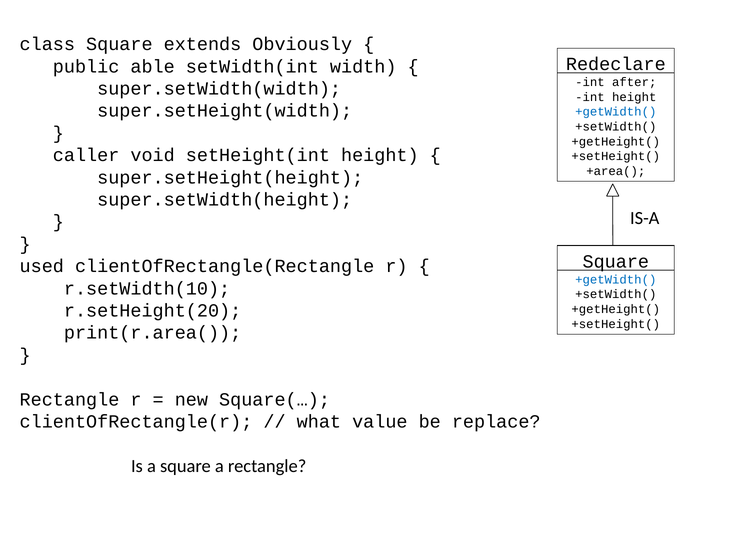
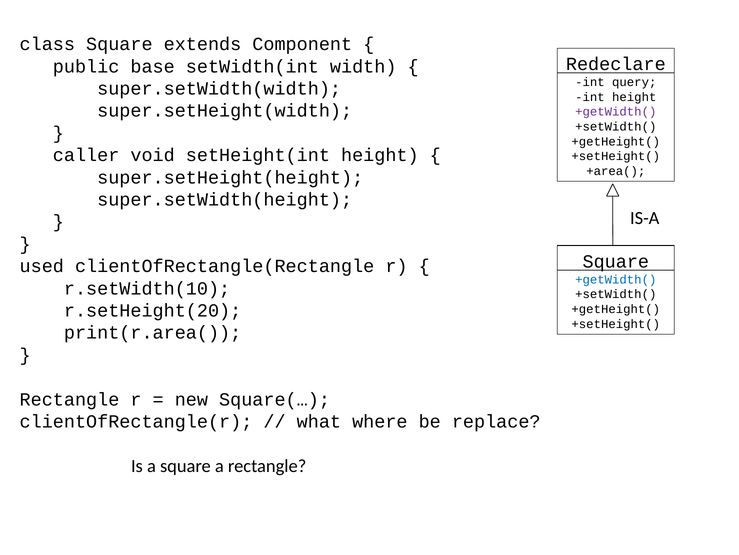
Obviously: Obviously -> Component
able: able -> base
after: after -> query
+getWidth( at (616, 112) colour: blue -> purple
value: value -> where
